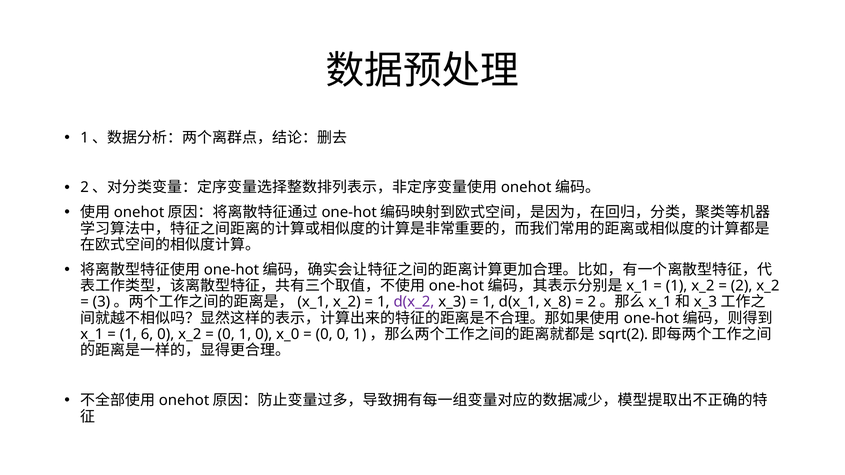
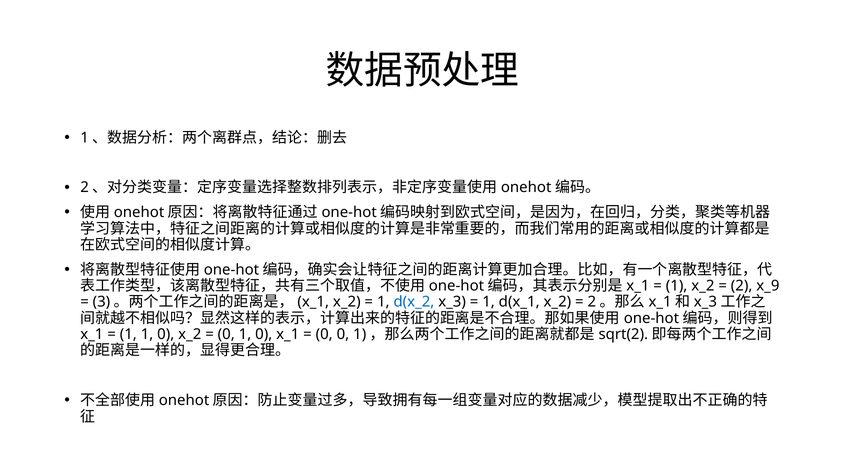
2 x_2: x_2 -> x_9
d(x_2 colour: purple -> blue
d(x_1 x_8: x_8 -> x_2
1 6: 6 -> 1
0 x_0: x_0 -> x_1
